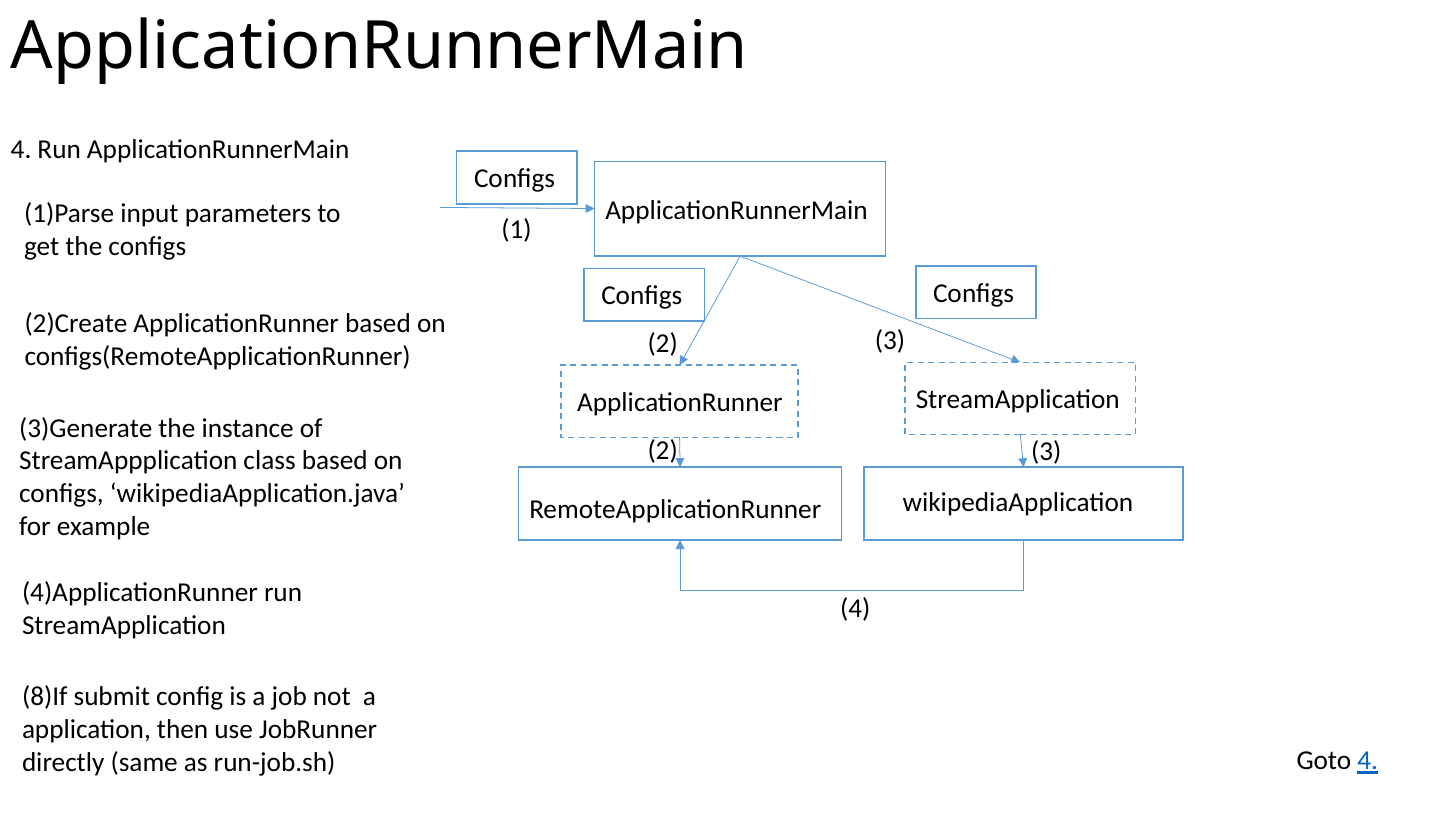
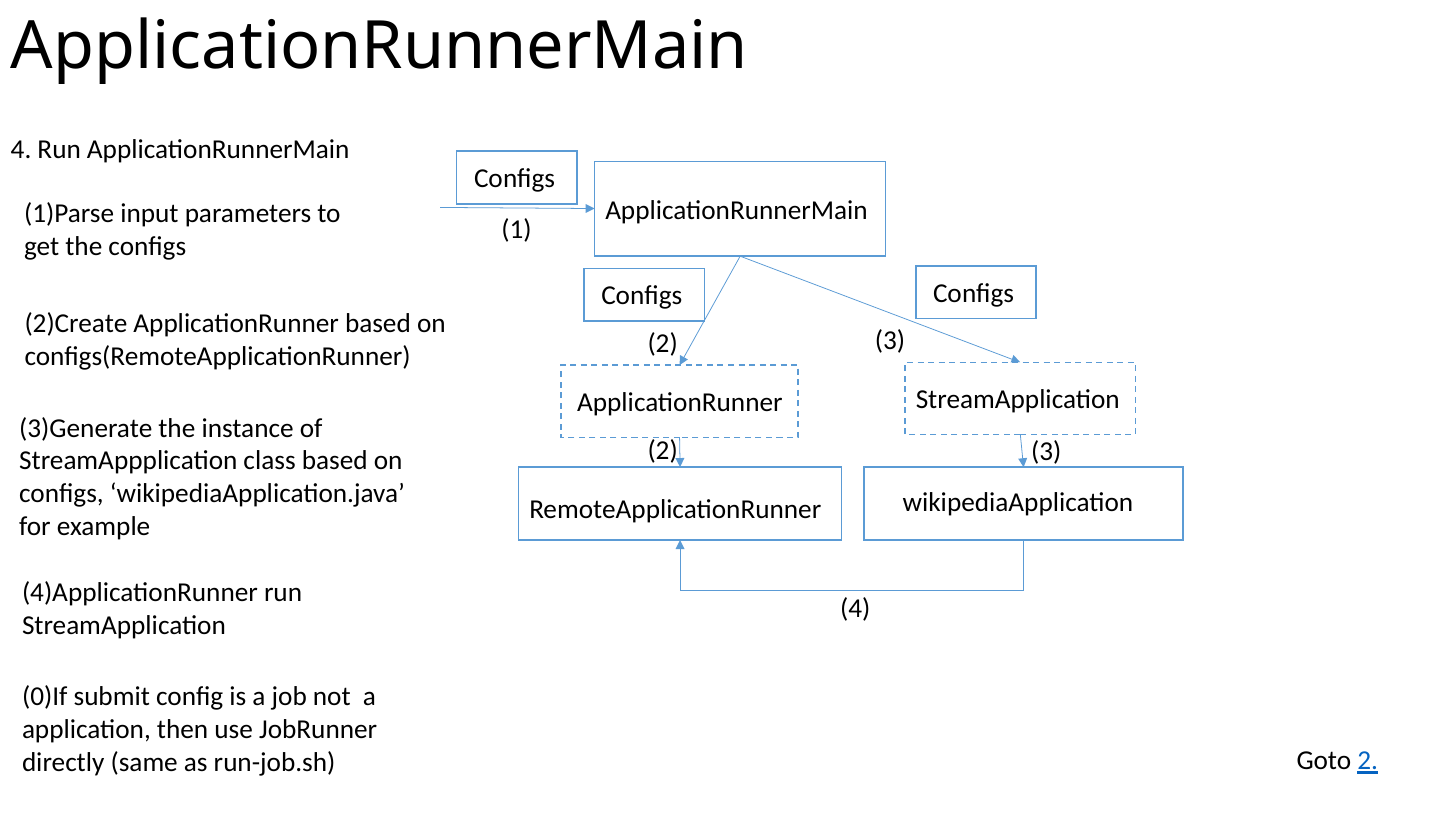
8)If: 8)If -> 0)If
Goto 4: 4 -> 2
